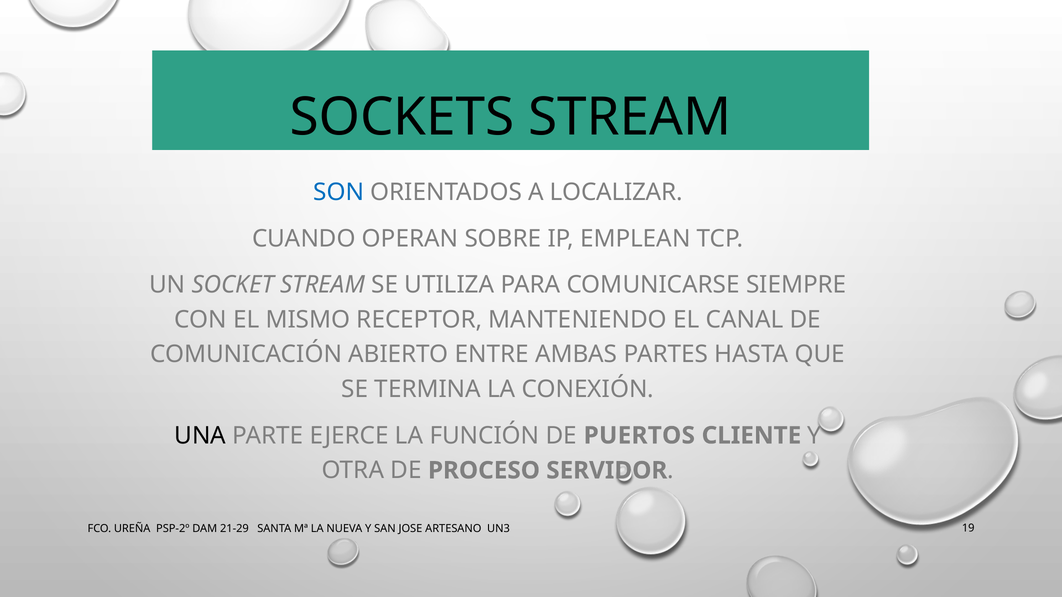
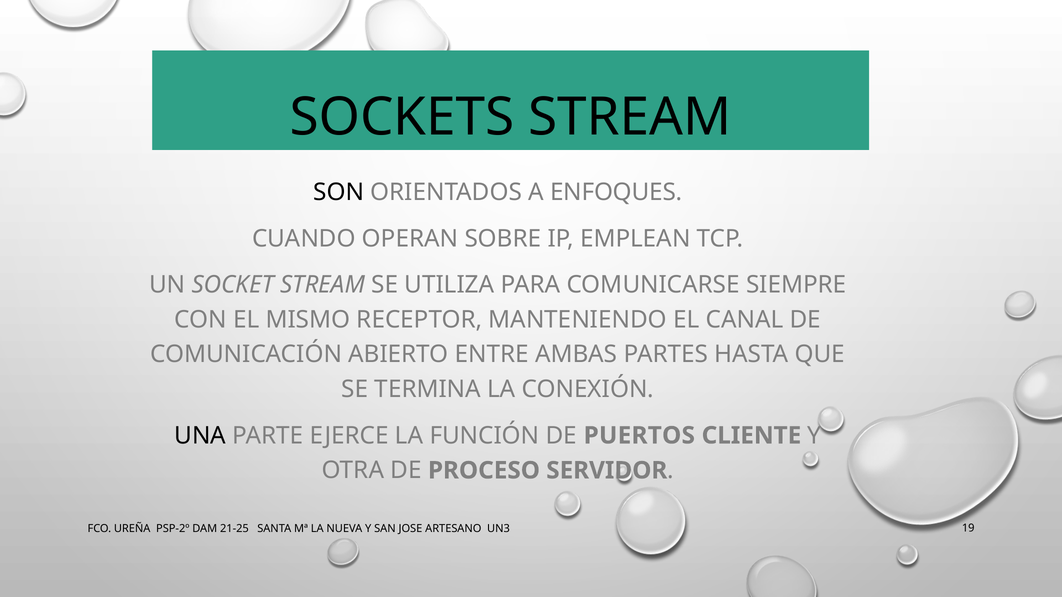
SON colour: blue -> black
LOCALIZAR: LOCALIZAR -> ENFOQUES
21-29: 21-29 -> 21-25
